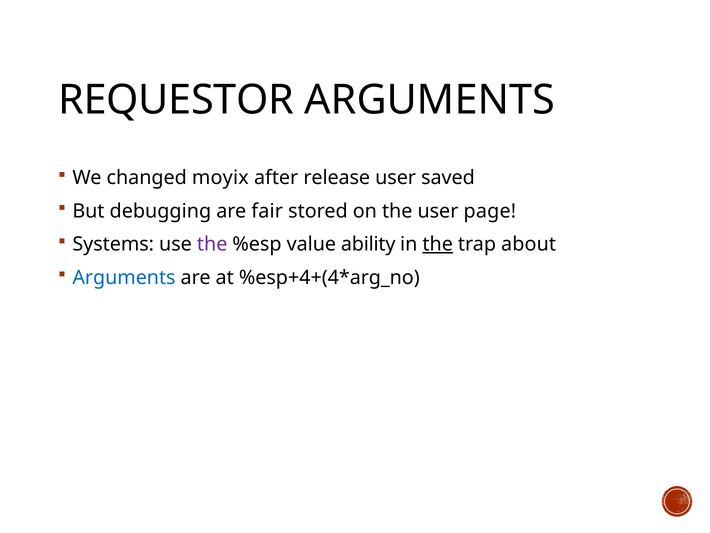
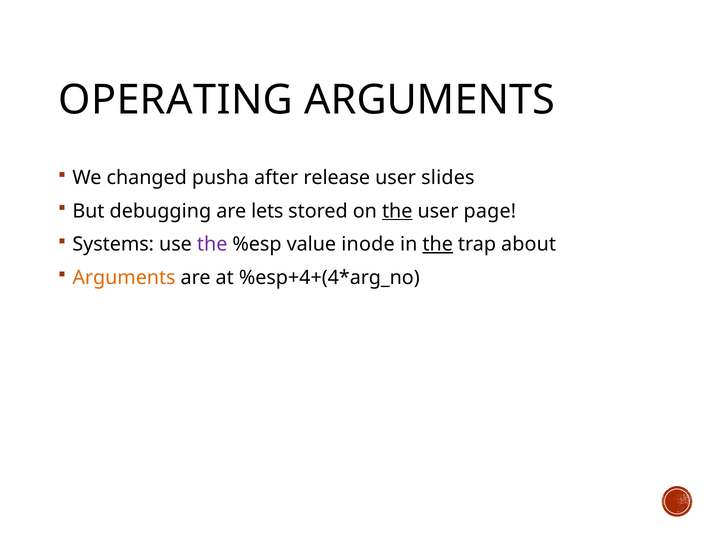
REQUESTOR: REQUESTOR -> OPERATING
moyix: moyix -> pusha
saved: saved -> slides
fair: fair -> lets
the at (397, 211) underline: none -> present
ability: ability -> inode
Arguments at (124, 277) colour: blue -> orange
